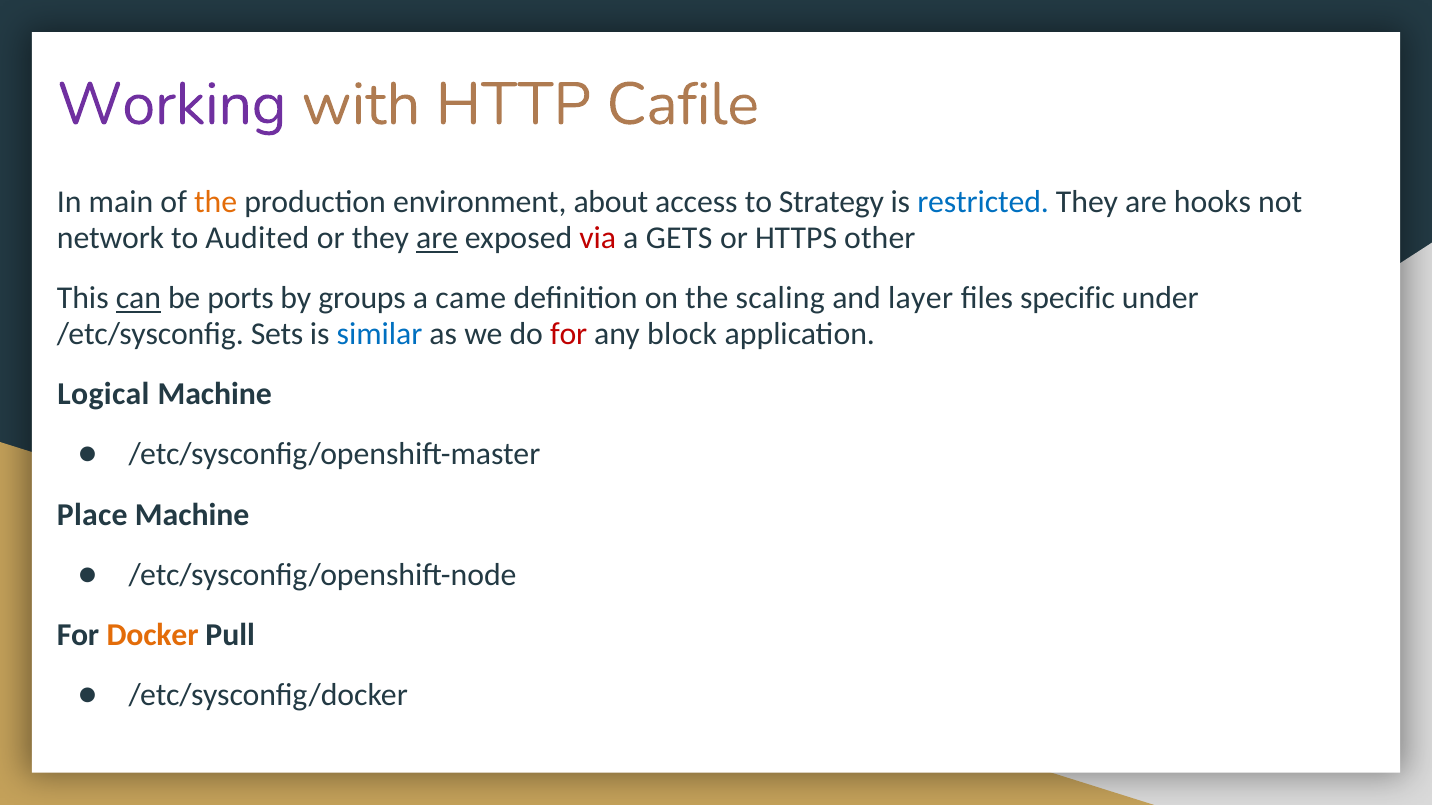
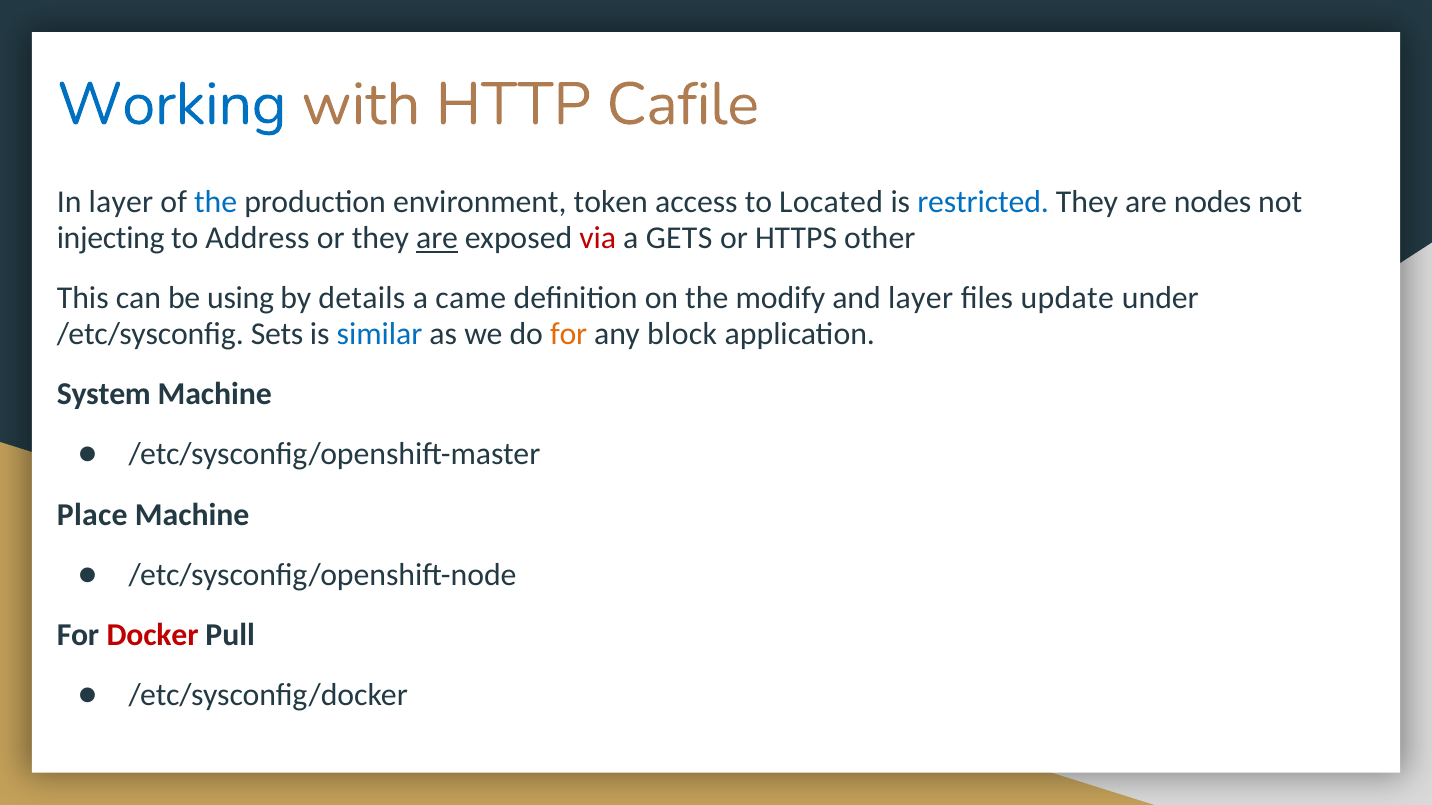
Working colour: purple -> blue
In main: main -> layer
the at (216, 202) colour: orange -> blue
about: about -> token
Strategy: Strategy -> Located
hooks: hooks -> nodes
network: network -> injecting
Audited: Audited -> Address
can underline: present -> none
ports: ports -> using
groups: groups -> details
scaling: scaling -> modify
specific: specific -> update
for at (569, 335) colour: red -> orange
Logical: Logical -> System
Docker colour: orange -> red
